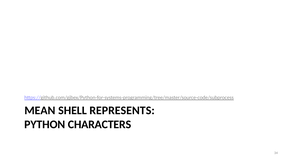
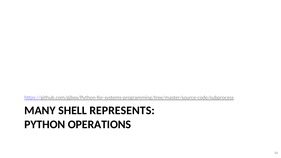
MEAN: MEAN -> MANY
CHARACTERS: CHARACTERS -> OPERATIONS
